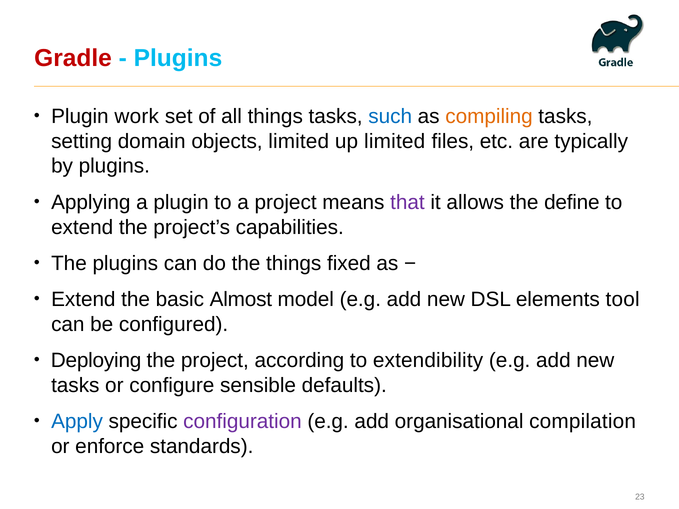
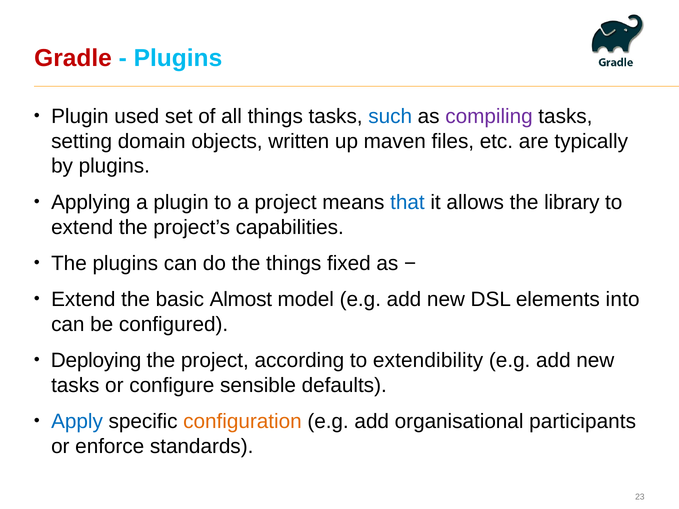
work: work -> used
compiling colour: orange -> purple
objects limited: limited -> written
up limited: limited -> maven
that colour: purple -> blue
define: define -> library
tool: tool -> into
configuration colour: purple -> orange
compilation: compilation -> participants
